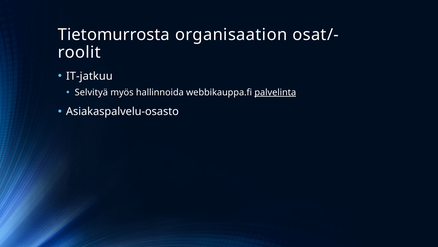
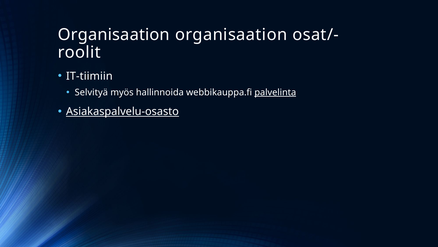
Tietomurrosta at (114, 35): Tietomurrosta -> Organisaation
IT-jatkuu: IT-jatkuu -> IT-tiimiin
Asiakaspalvelu-osasto underline: none -> present
